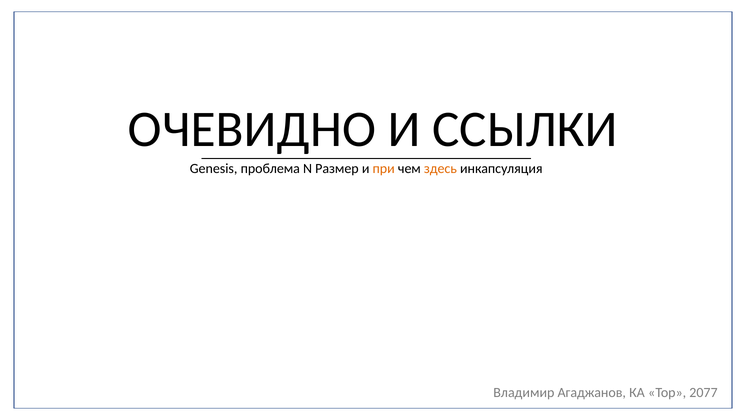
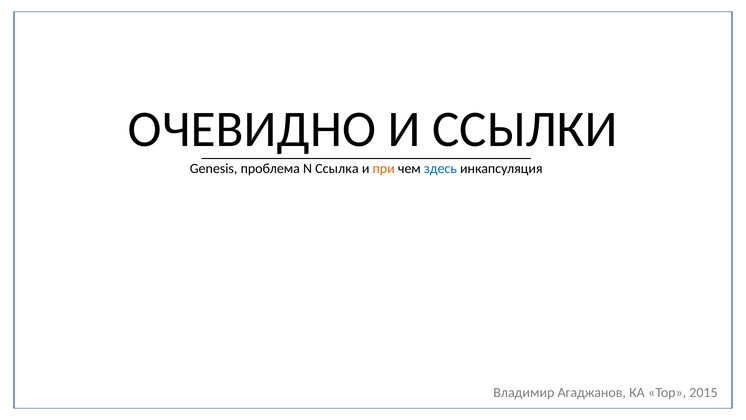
Размер: Размер -> Ссылка
здесь colour: orange -> blue
2077: 2077 -> 2015
